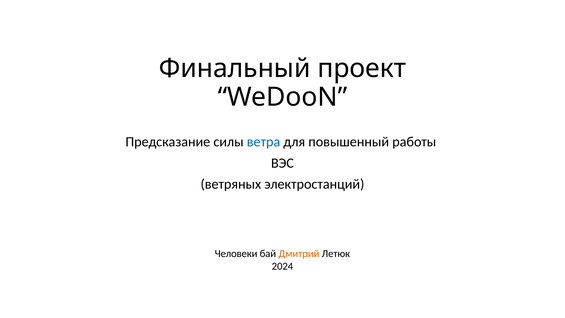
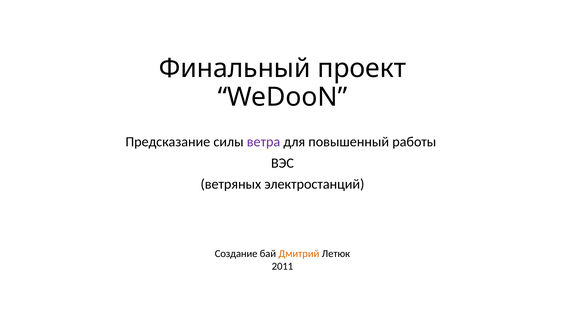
ветра colour: blue -> purple
Человеки: Человеки -> Создание
2024: 2024 -> 2011
